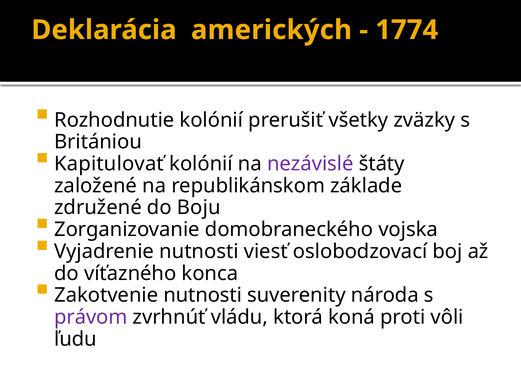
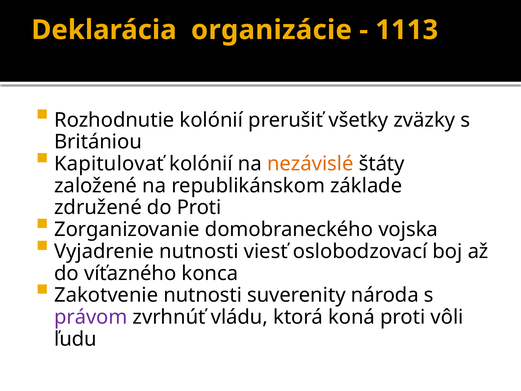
amerických: amerických -> organizácie
1774: 1774 -> 1113
nezávislé colour: purple -> orange
do Boju: Boju -> Proti
